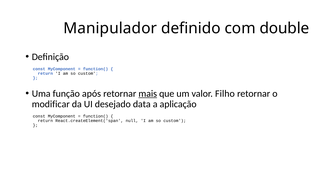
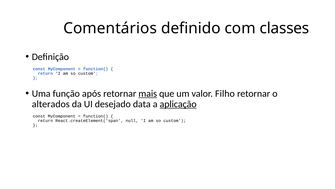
Manipulador: Manipulador -> Comentários
double: double -> classes
modificar: modificar -> alterados
aplicação underline: none -> present
